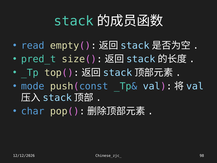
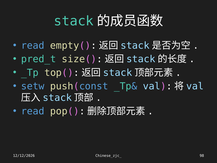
mode: mode -> setw
char at (33, 111): char -> read
